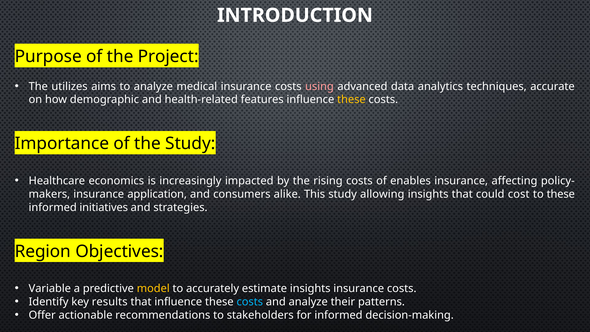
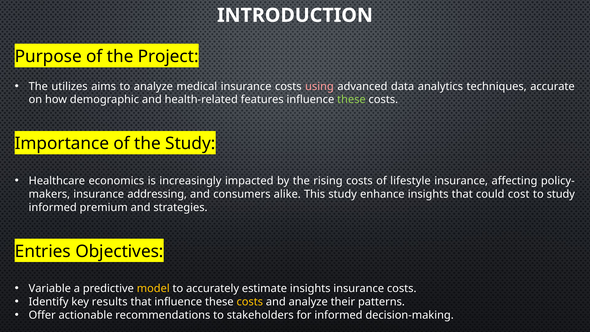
these at (351, 100) colour: yellow -> light green
enables: enables -> lifestyle
application: application -> addressing
allowing: allowing -> enhance
to these: these -> study
initiatives: initiatives -> premium
Region: Region -> Entries
costs at (250, 302) colour: light blue -> yellow
